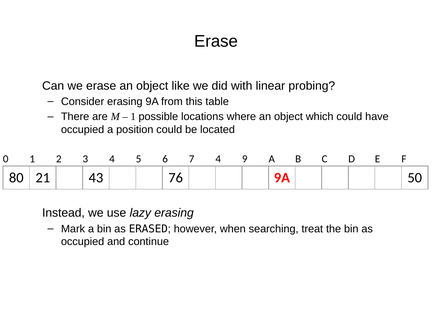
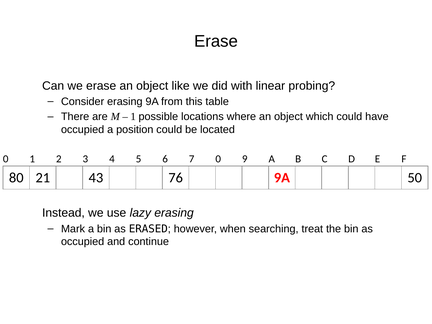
7 4: 4 -> 0
